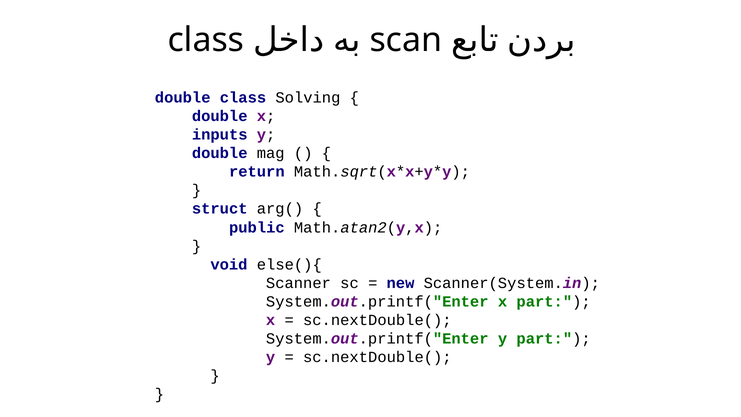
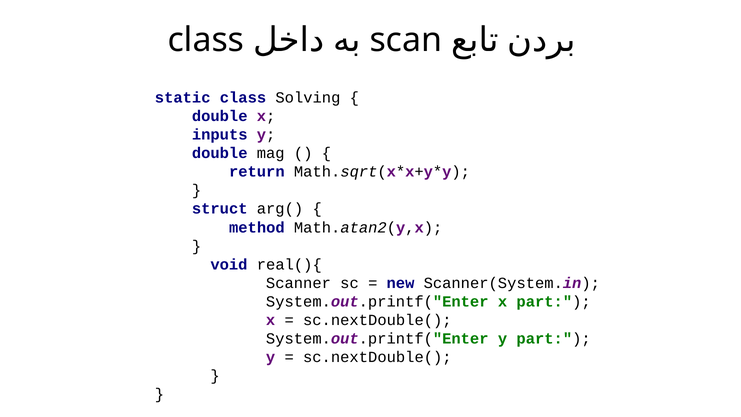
double at (183, 98): double -> static
public: public -> method
else(){: else(){ -> real(){
